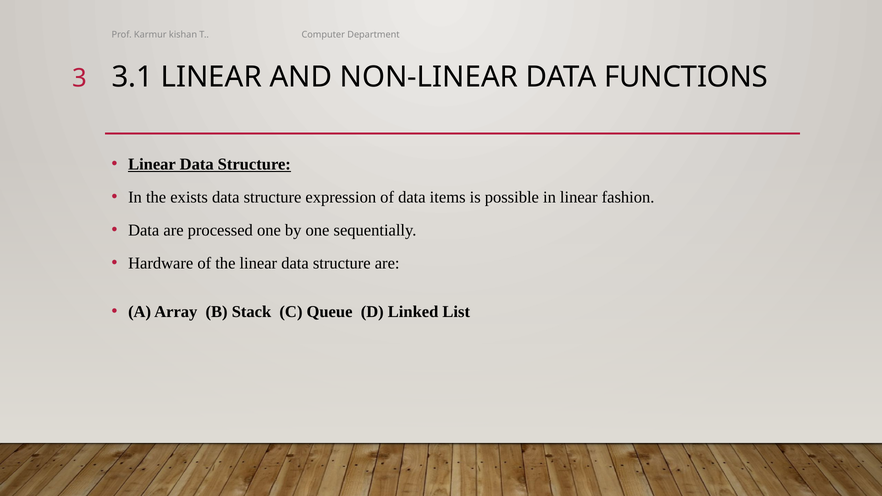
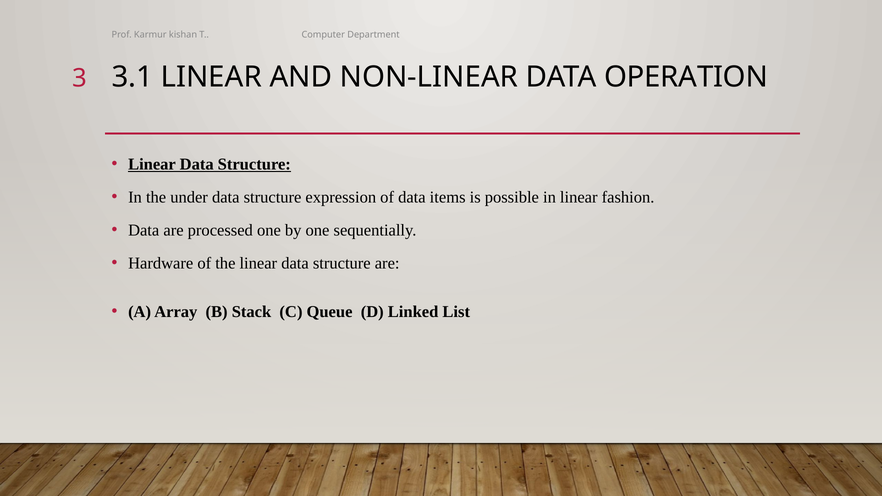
FUNCTIONS: FUNCTIONS -> OPERATION
exists: exists -> under
